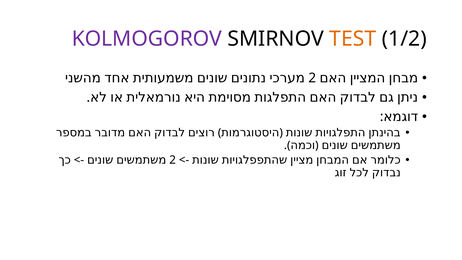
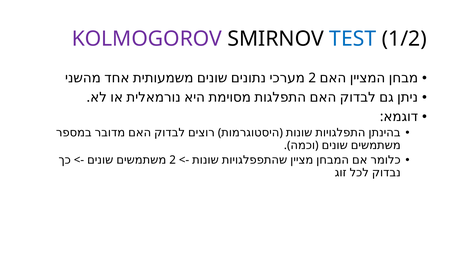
TEST colour: orange -> blue
